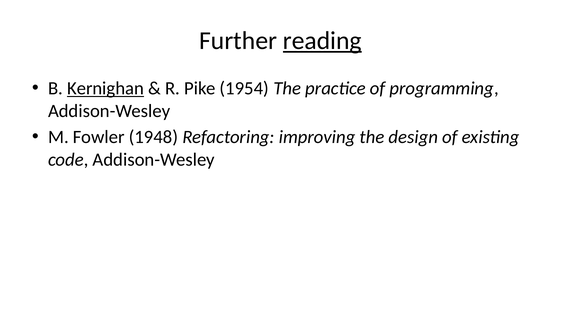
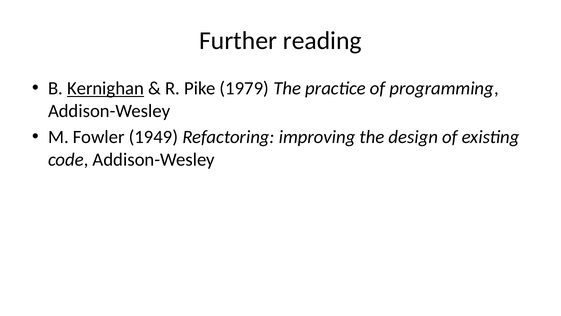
reading underline: present -> none
1954: 1954 -> 1979
1948: 1948 -> 1949
